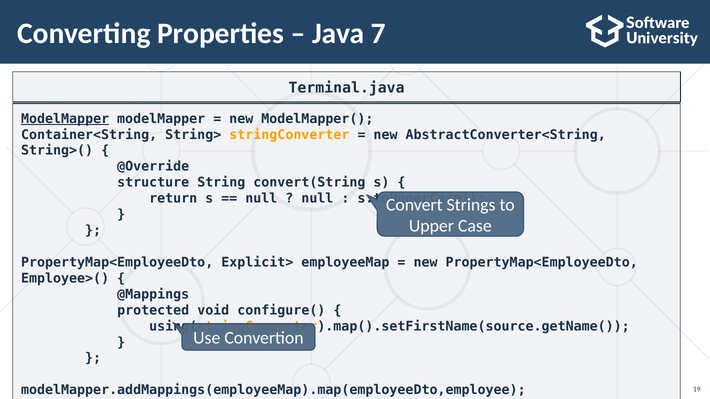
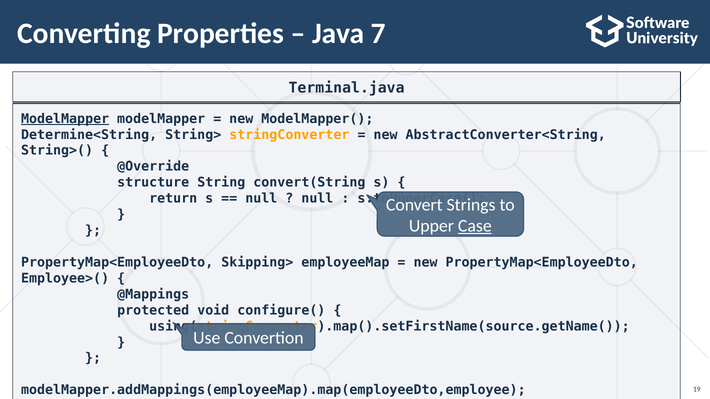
Container<String: Container<String -> Determine<String
Case underline: none -> present
Explicit>: Explicit> -> Skipping>
